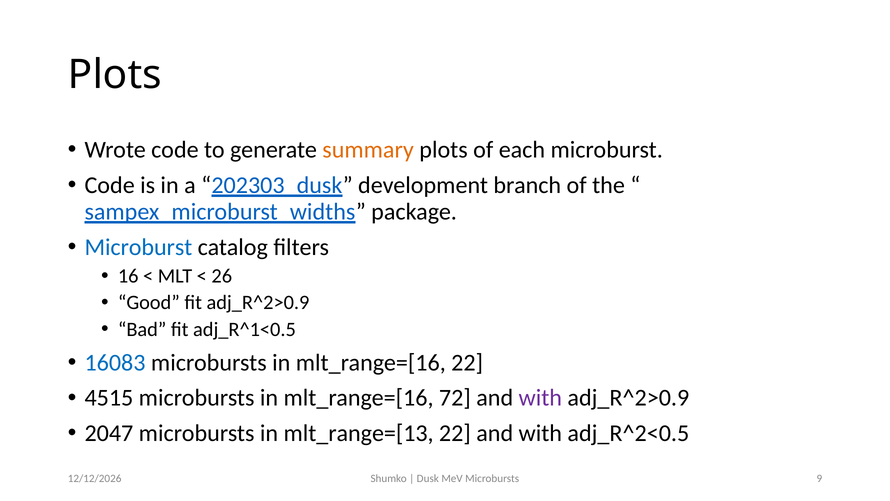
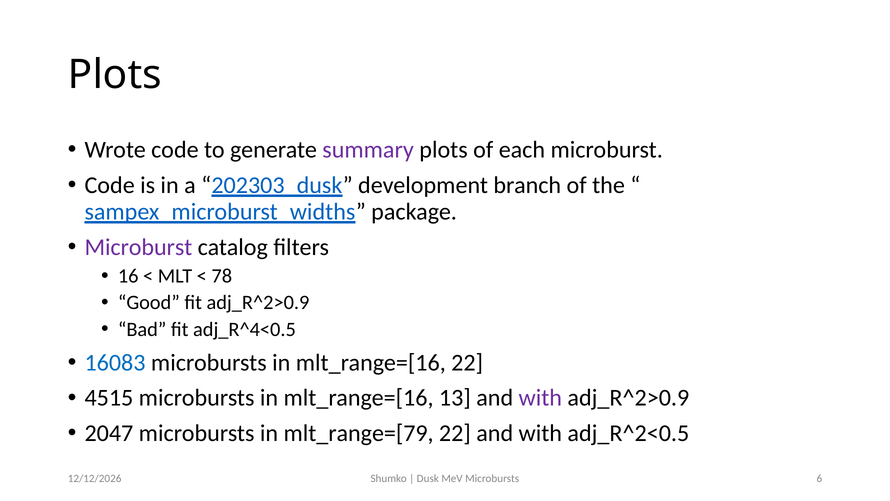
summary colour: orange -> purple
Microburst at (138, 247) colour: blue -> purple
26: 26 -> 78
adj_R^1<0.5: adj_R^1<0.5 -> adj_R^4<0.5
72: 72 -> 13
mlt_range=[13: mlt_range=[13 -> mlt_range=[79
9: 9 -> 6
